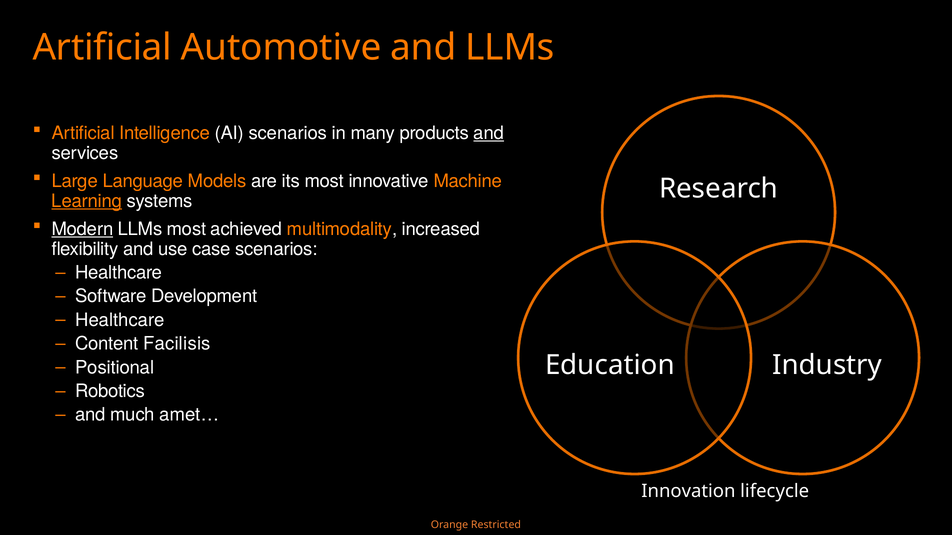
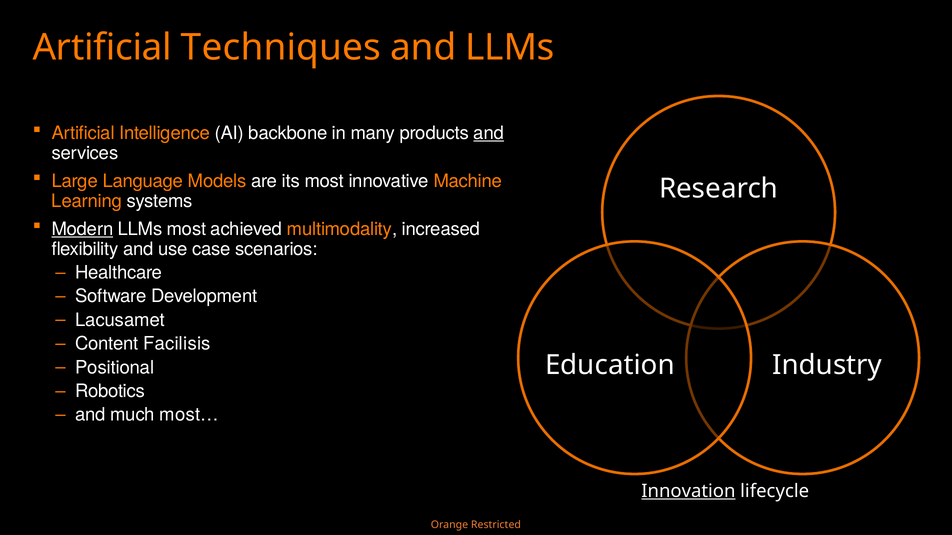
Automotive: Automotive -> Techniques
AI scenarios: scenarios -> backbone
Learning underline: present -> none
Healthcare at (120, 320): Healthcare -> Lacusamet
amet…: amet… -> most…
Innovation underline: none -> present
